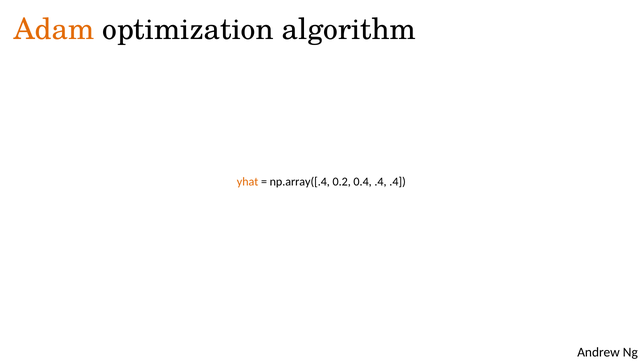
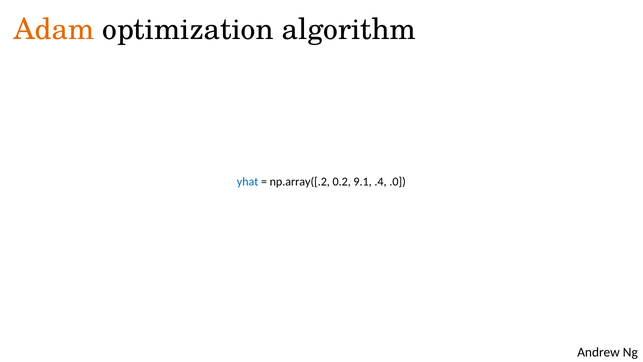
yhat colour: orange -> blue
np.array([.4: np.array([.4 -> np.array([.2
0.4: 0.4 -> 9.1
.4 .4: .4 -> .0
